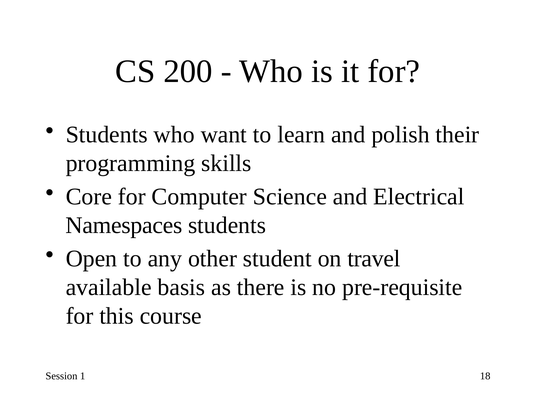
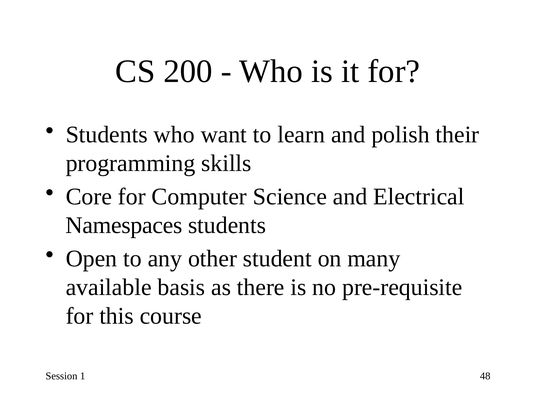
travel: travel -> many
18: 18 -> 48
